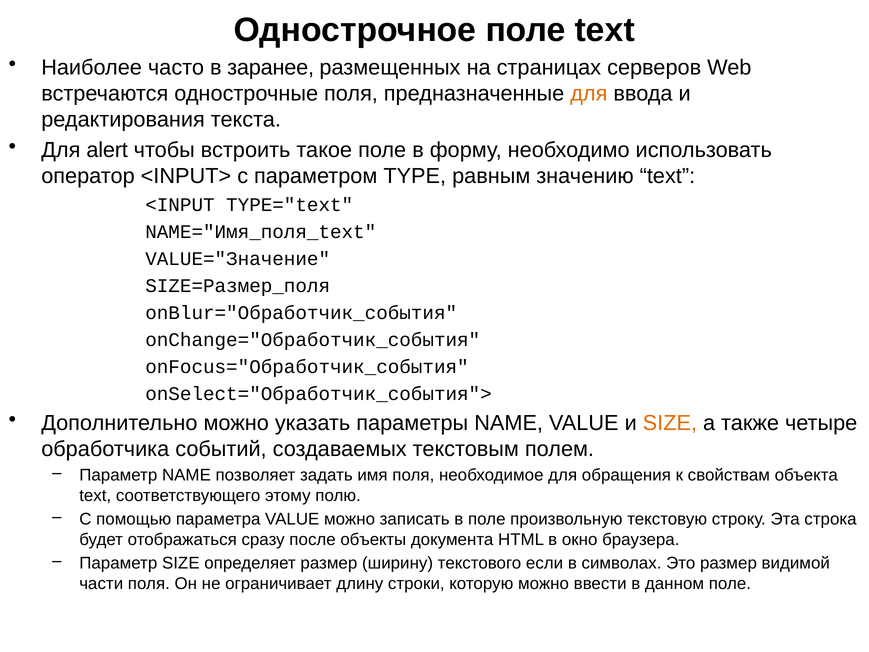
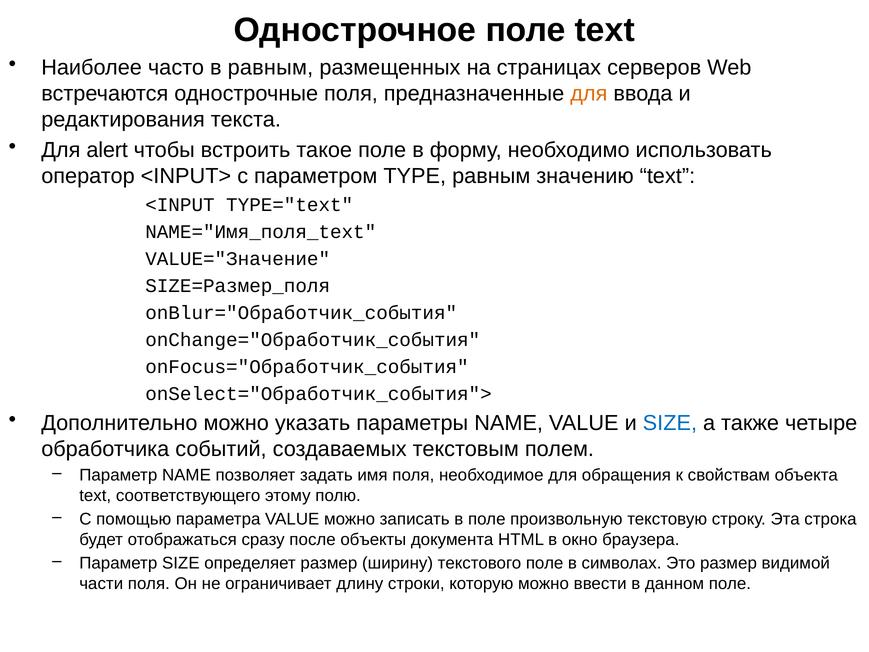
в заранее: заранее -> равным
SIZE at (670, 423) colour: orange -> blue
текстового если: если -> поле
